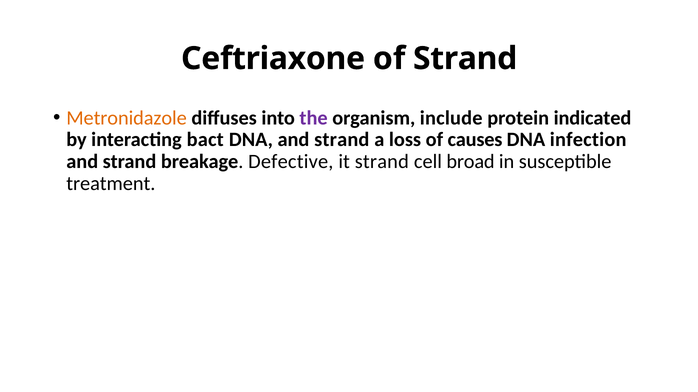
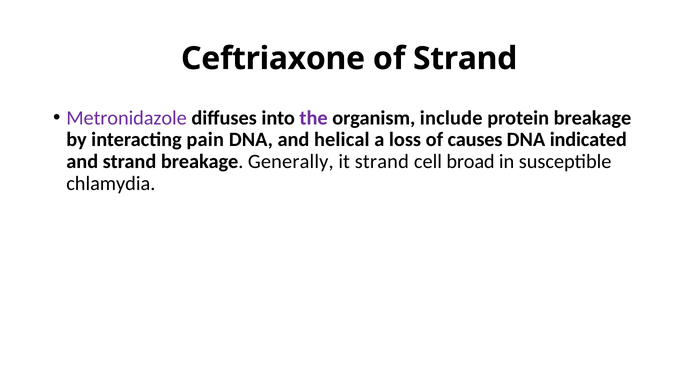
Metronidazole colour: orange -> purple
protein indicated: indicated -> breakage
bact: bact -> pain
DNA and strand: strand -> helical
infection: infection -> indicated
Defective: Defective -> Generally
treatment: treatment -> chlamydia
